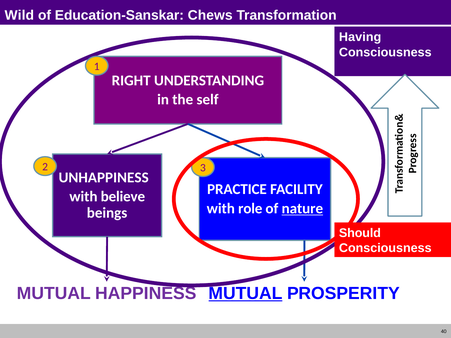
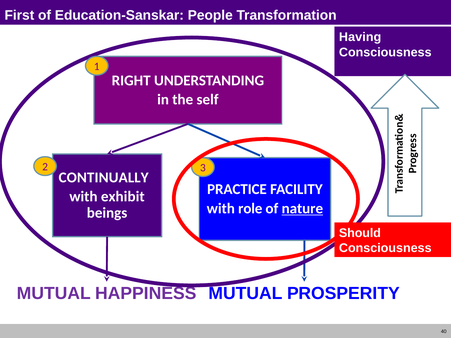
Wild: Wild -> First
Chews: Chews -> People
UNHAPPINESS: UNHAPPINESS -> CONTINUALLY
believe: believe -> exhibit
MUTUAL at (246, 294) underline: present -> none
